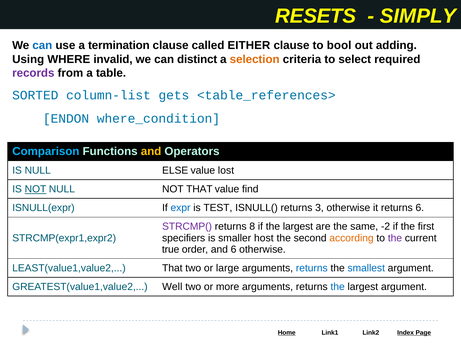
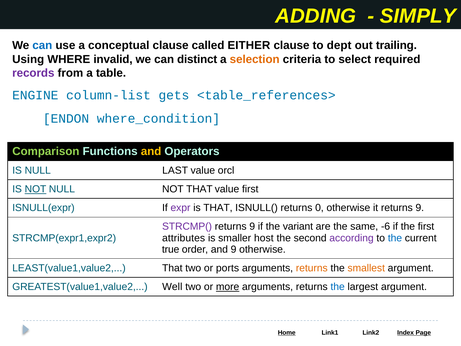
RESETS: RESETS -> ADDING
termination: termination -> conceptual
bool: bool -> dept
adding: adding -> trailing
SORTED: SORTED -> ENGINE
Comparison colour: light blue -> light green
ELSE: ELSE -> LAST
lost: lost -> orcl
value find: find -> first
expr colour: blue -> purple
is TEST: TEST -> THAT
3: 3 -> 0
it returns 6: 6 -> 9
8 at (252, 226): 8 -> 9
if the largest: largest -> variant
-2: -2 -> -6
specifiers: specifiers -> attributes
according colour: orange -> purple
the at (395, 238) colour: purple -> blue
and 6: 6 -> 9
large: large -> ports
returns at (312, 268) colour: blue -> orange
smallest colour: blue -> orange
more underline: none -> present
